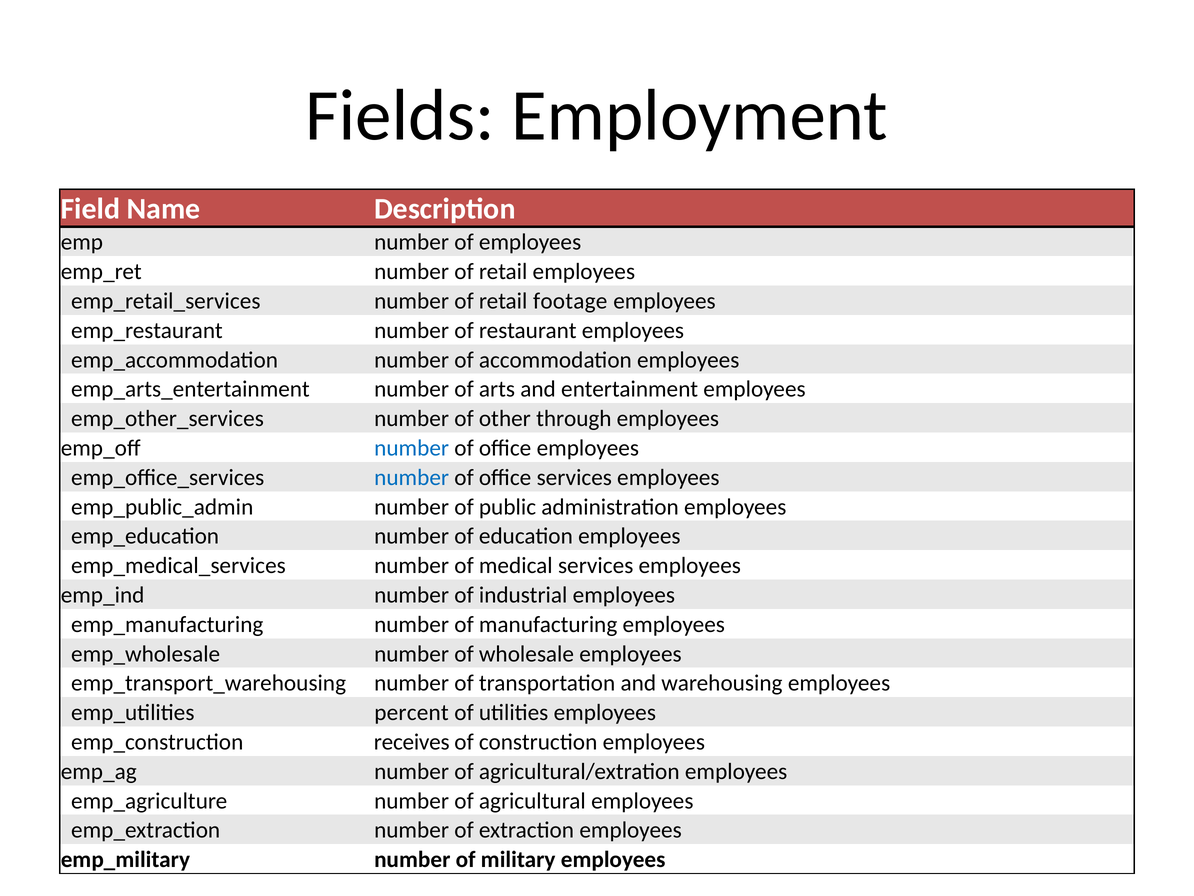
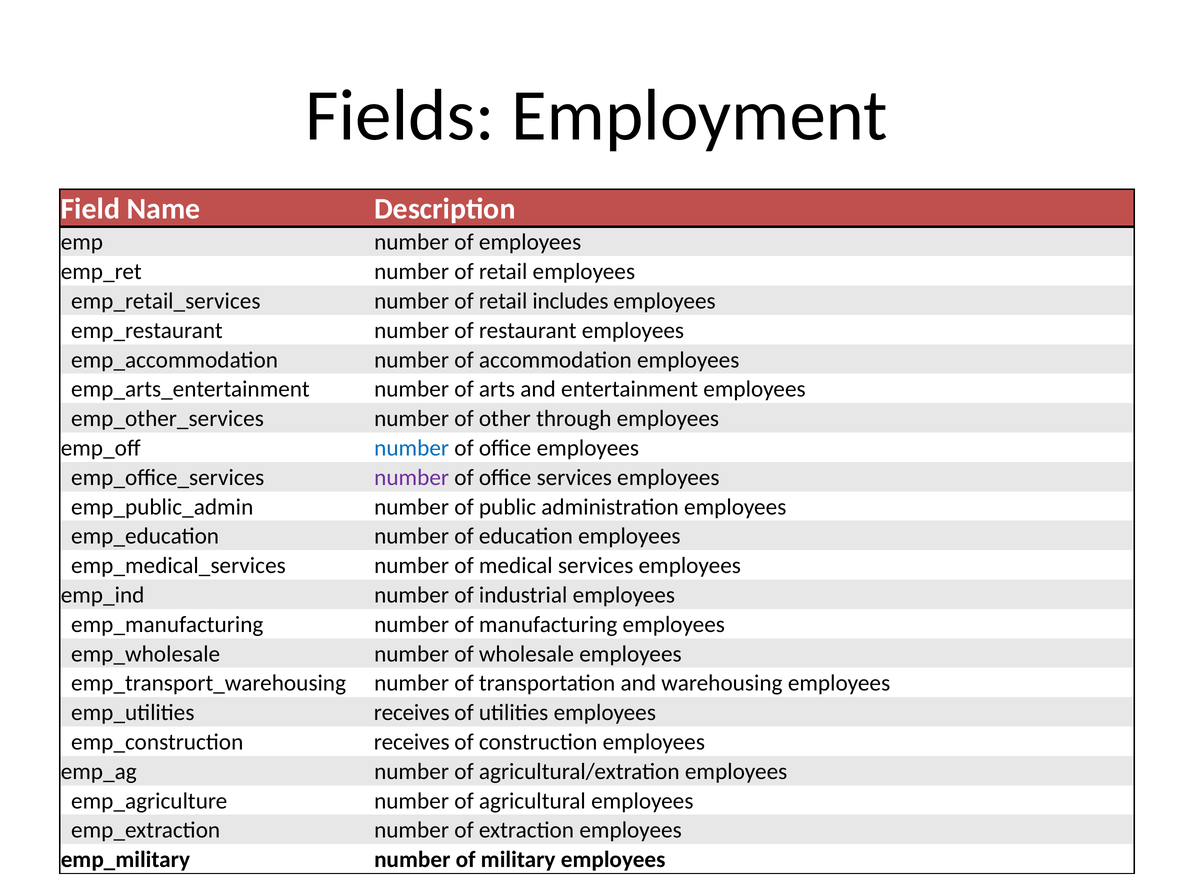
footage: footage -> includes
number at (412, 477) colour: blue -> purple
percent at (412, 712): percent -> receives
